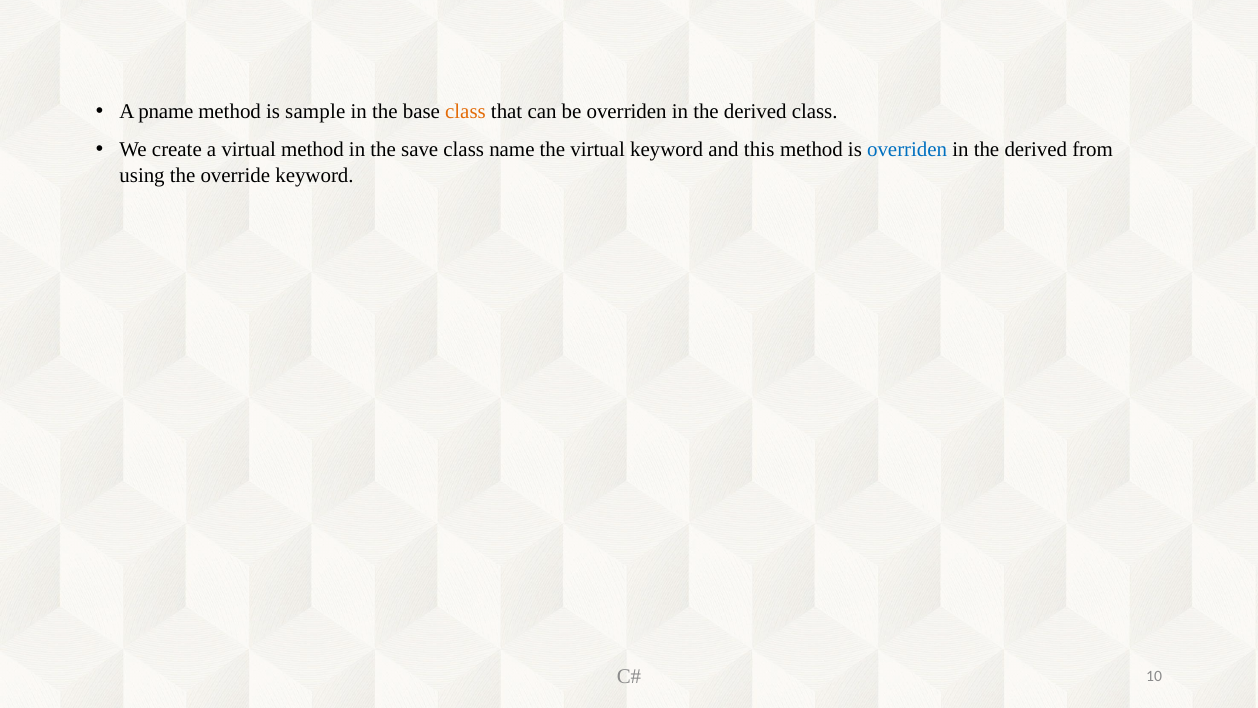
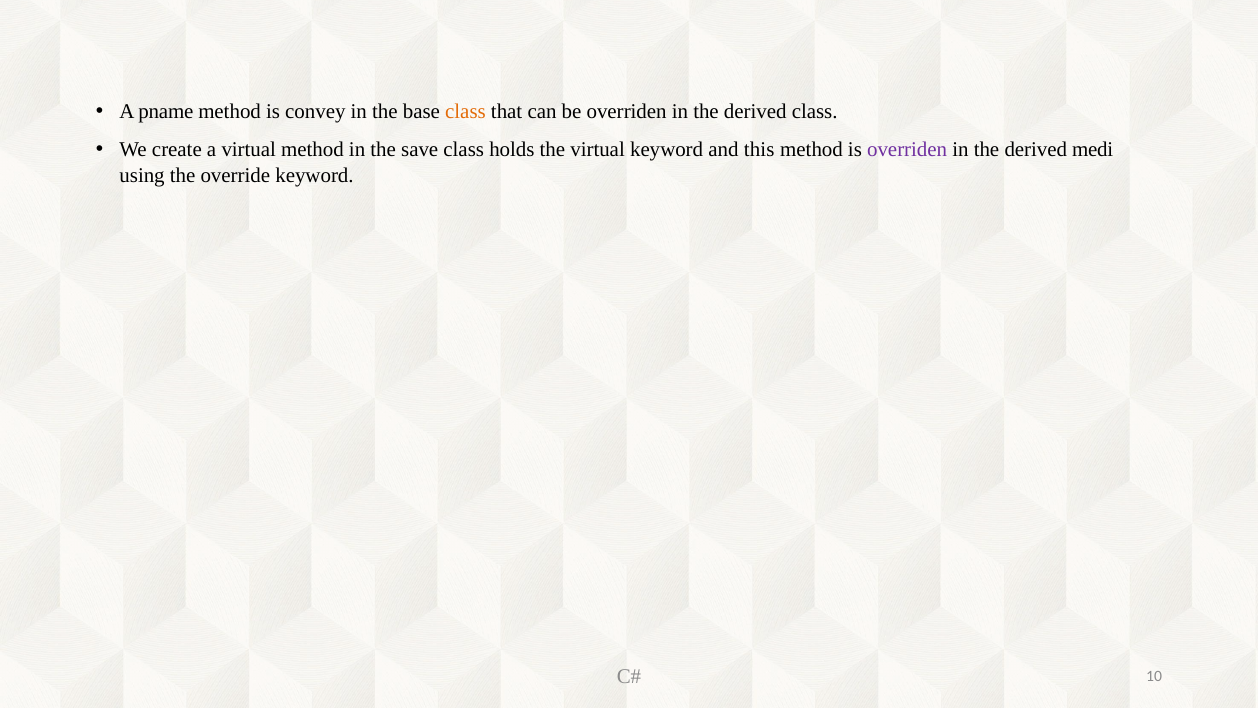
sample: sample -> convey
name: name -> holds
overriden at (907, 150) colour: blue -> purple
from: from -> medi
